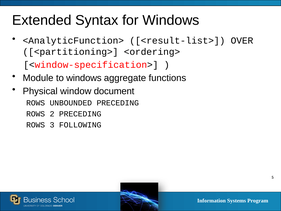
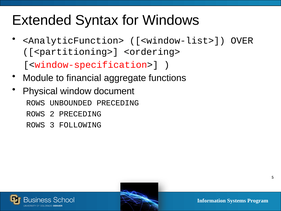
<result-list>: <result-list> -> <window-list>
to windows: windows -> financial
